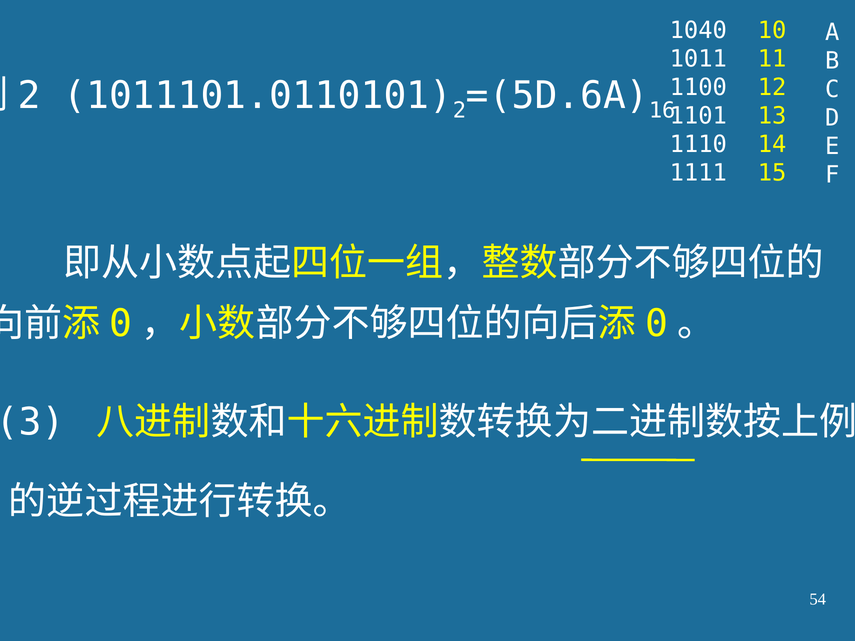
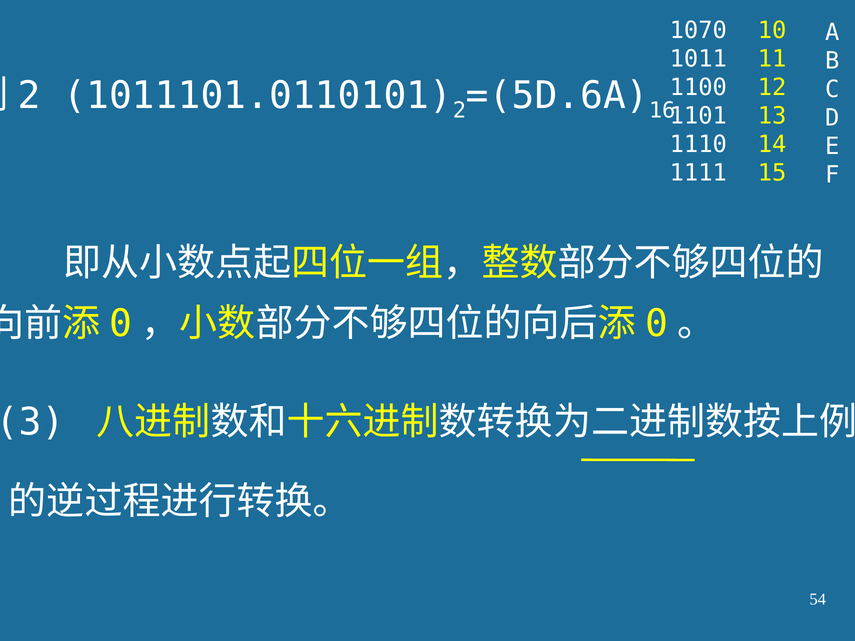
1040: 1040 -> 1070
